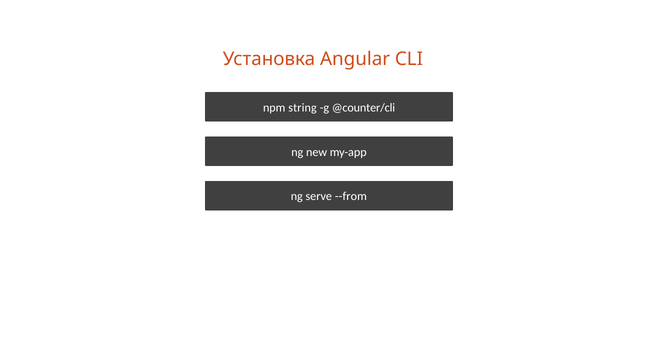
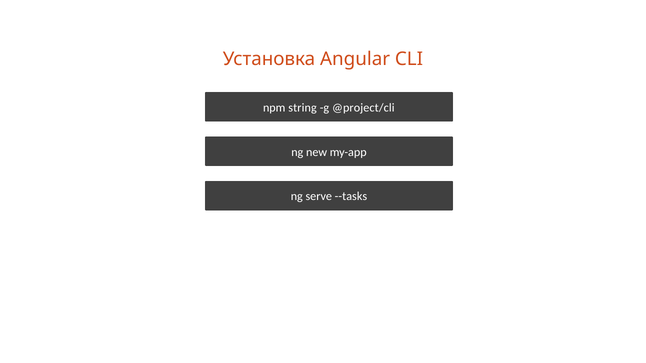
@counter/cli: @counter/cli -> @project/cli
--from: --from -> --tasks
